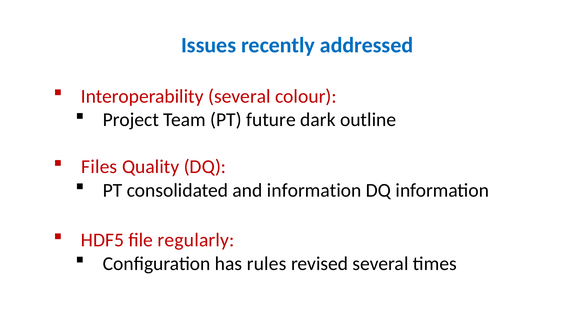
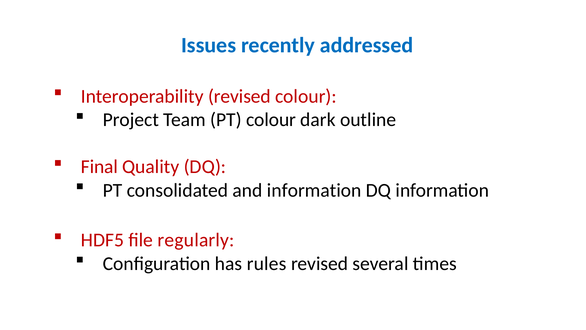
Interoperability several: several -> revised
PT future: future -> colour
Files: Files -> Final
